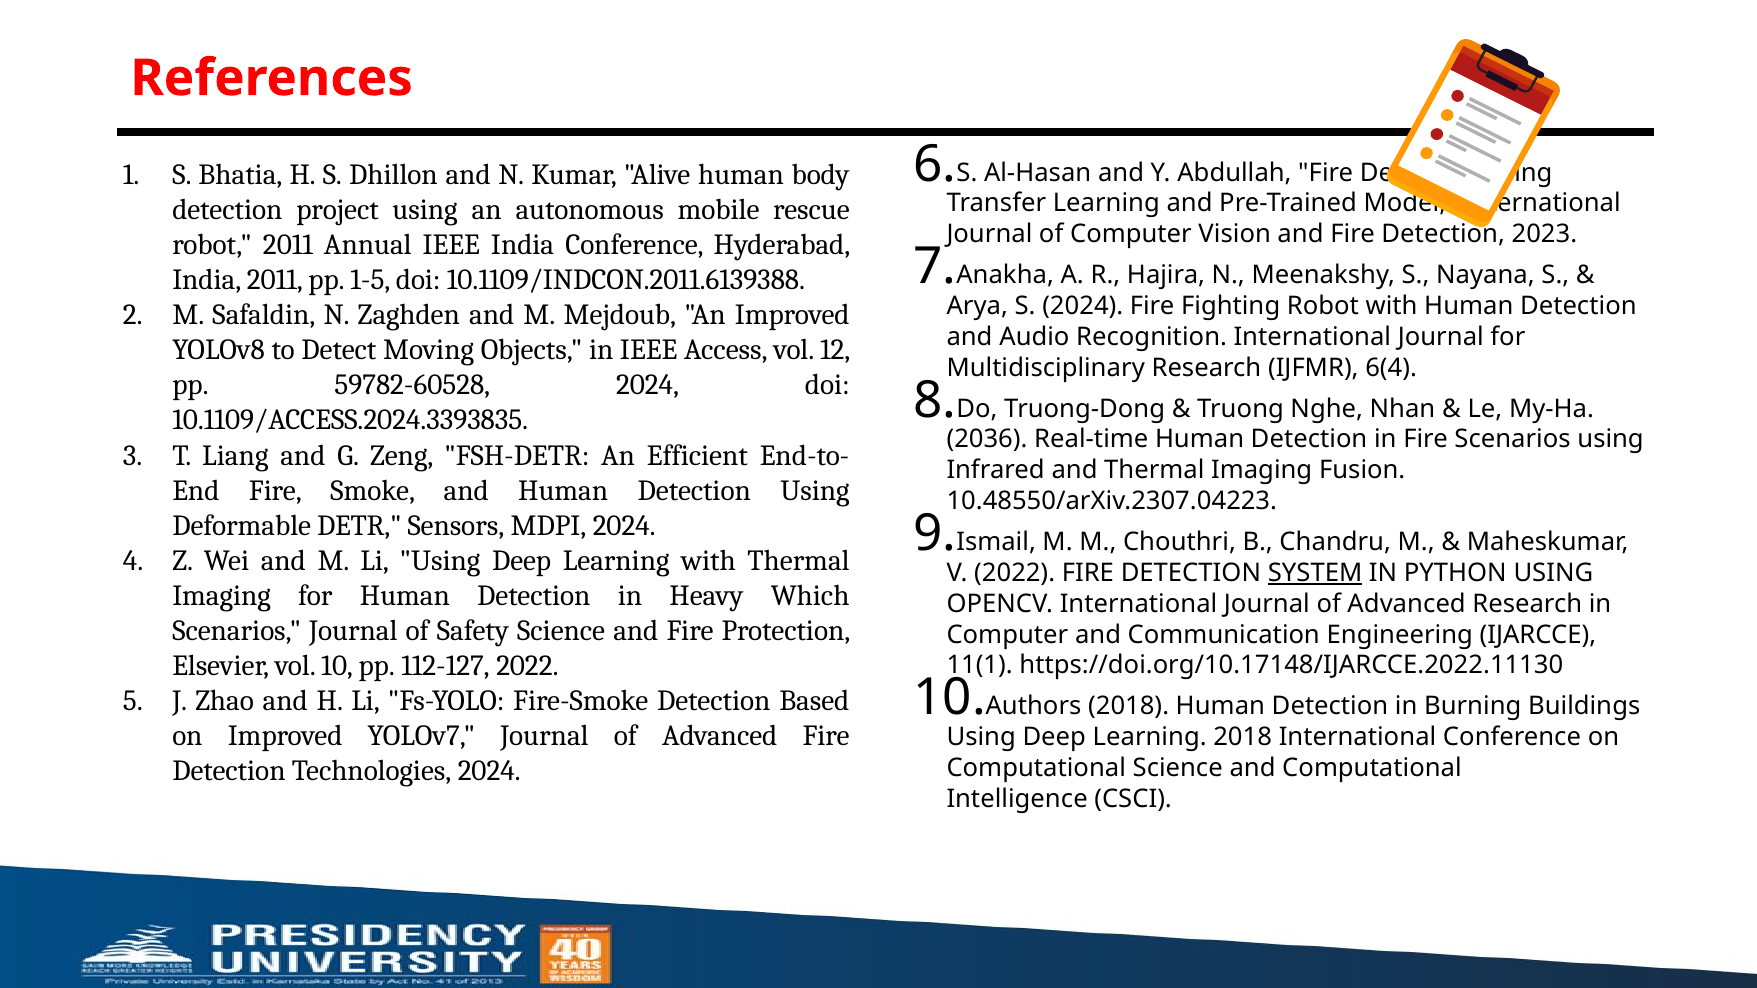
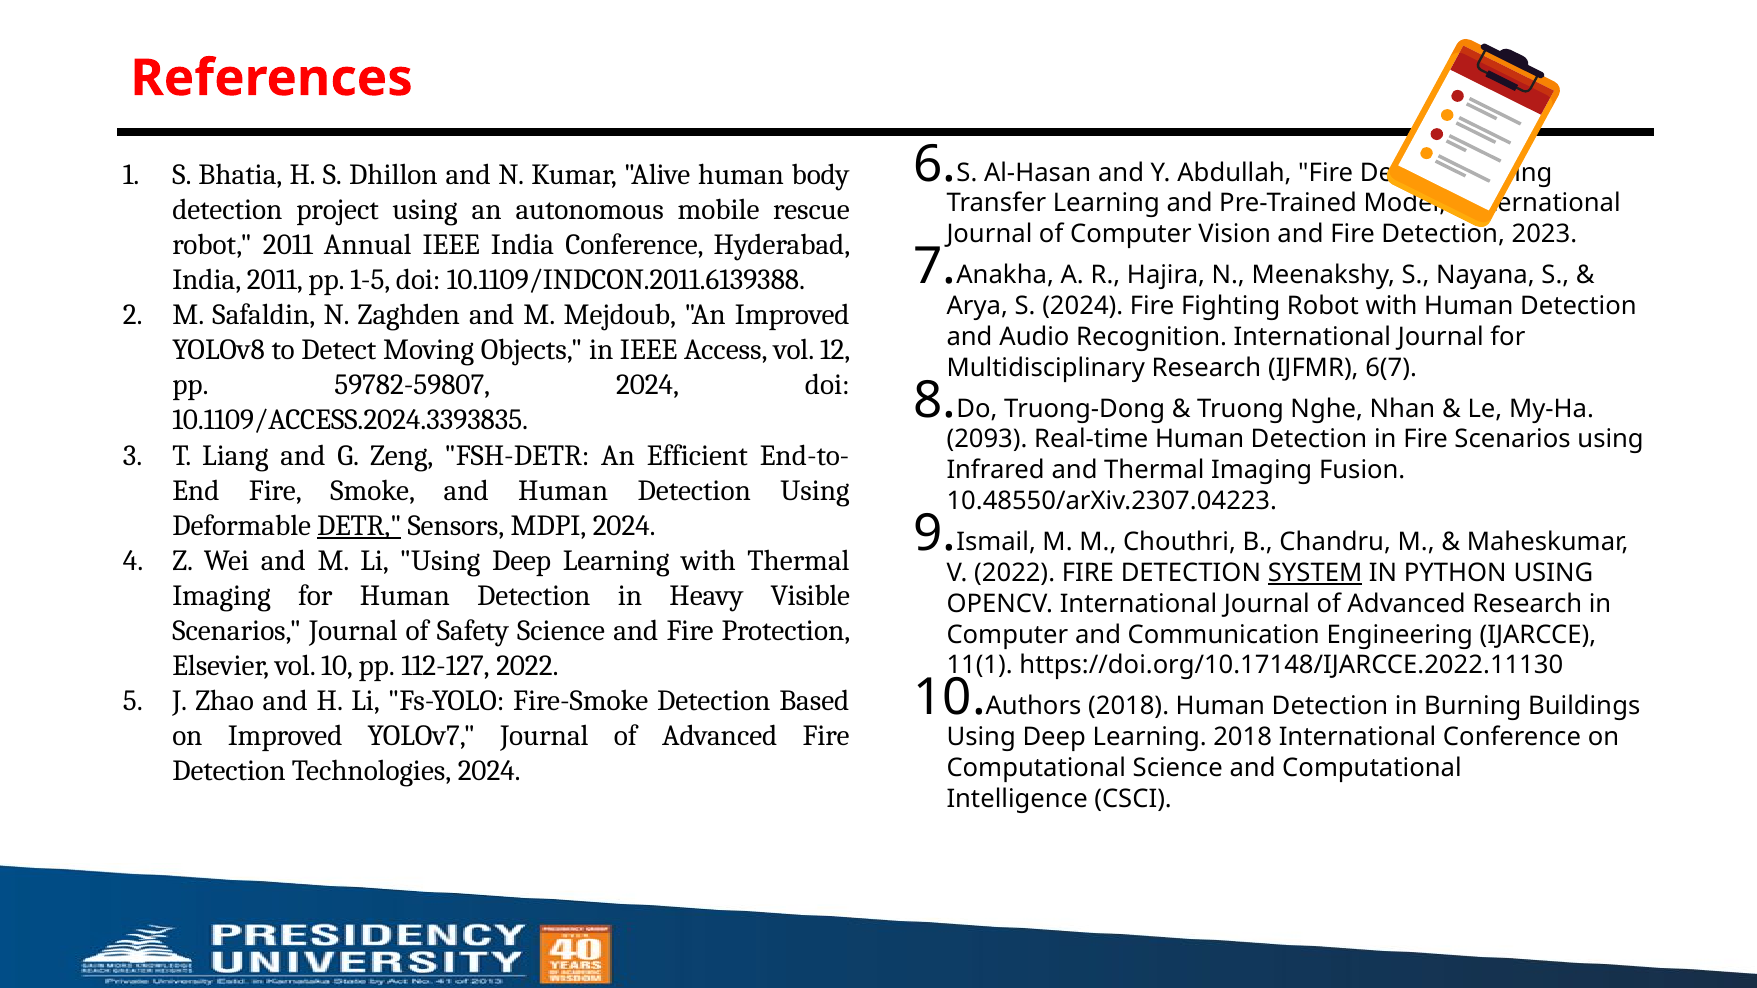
6(4: 6(4 -> 6(7
59782-60528: 59782-60528 -> 59782-59807
2036: 2036 -> 2093
DETR underline: none -> present
Which: Which -> Visible
